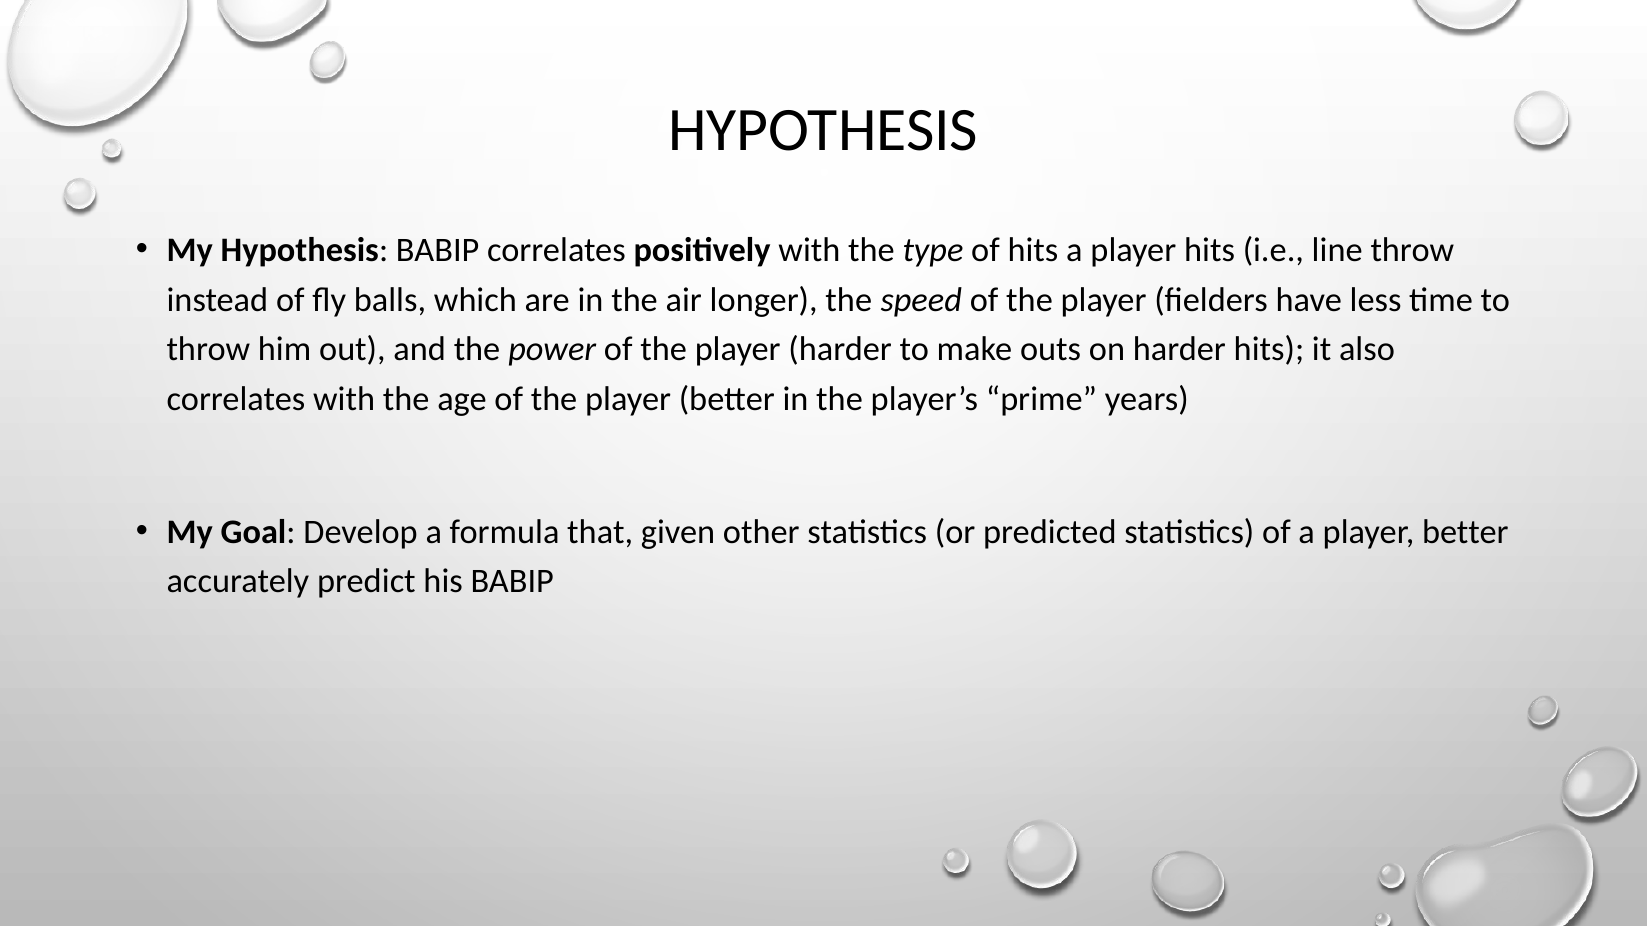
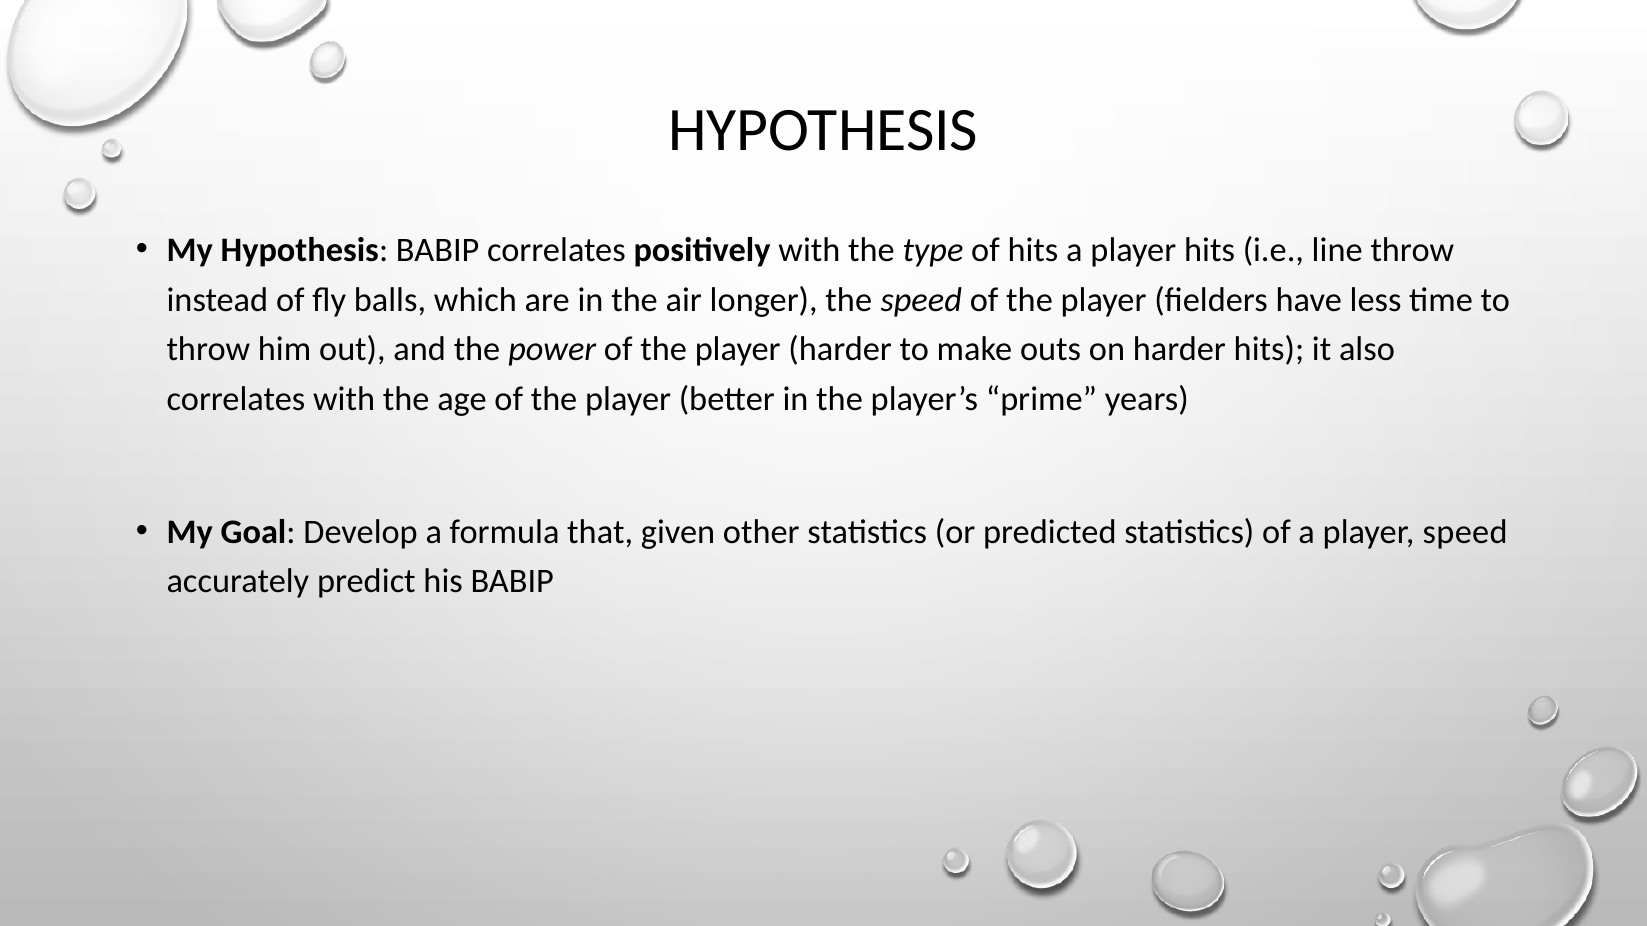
a player better: better -> speed
